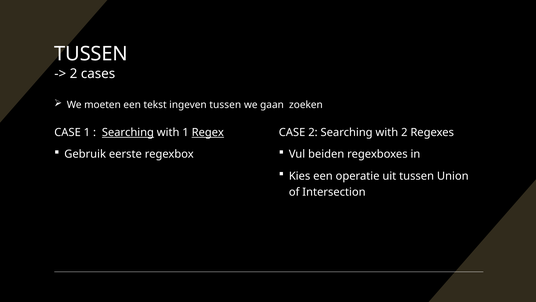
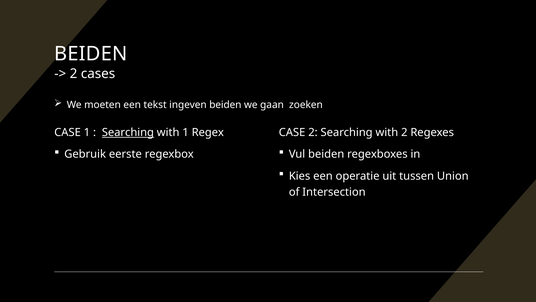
TUSSEN at (91, 54): TUSSEN -> BEIDEN
ingeven tussen: tussen -> beiden
Regex underline: present -> none
